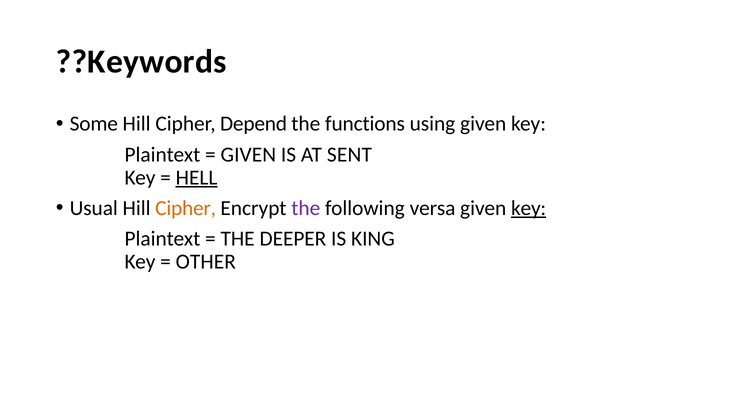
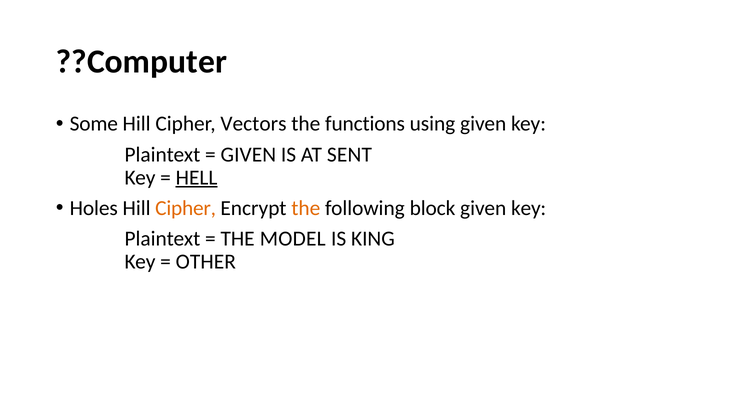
??Keywords: ??Keywords -> ??Computer
Depend: Depend -> Vectors
Usual: Usual -> Holes
the at (306, 208) colour: purple -> orange
versa: versa -> block
key at (529, 208) underline: present -> none
DEEPER: DEEPER -> MODEL
